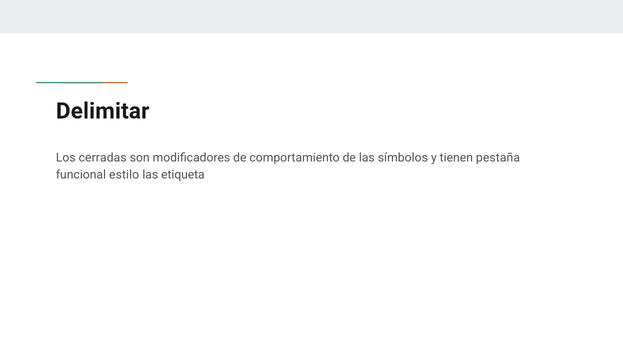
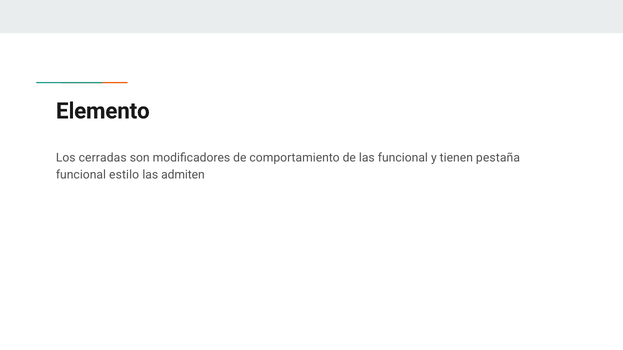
Delimitar: Delimitar -> Elemento
las símbolos: símbolos -> funcional
etiqueta: etiqueta -> admiten
